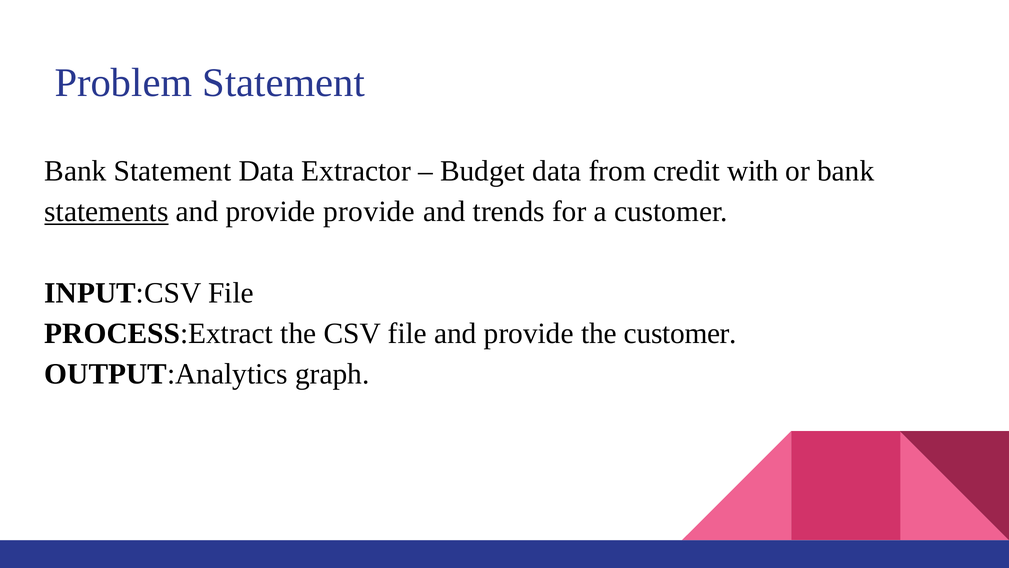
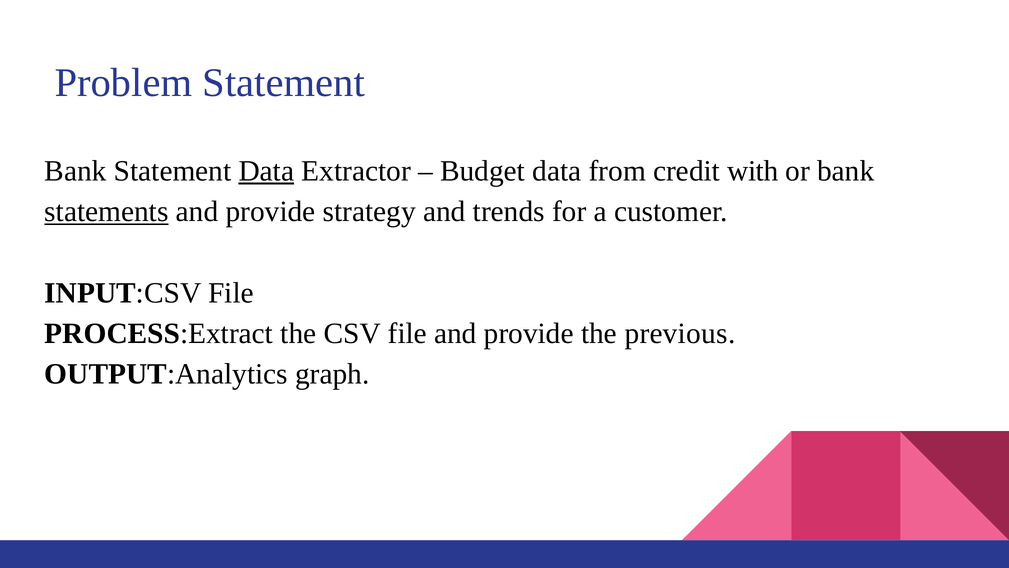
Data at (266, 171) underline: none -> present
provide provide: provide -> strategy
the customer: customer -> previous
